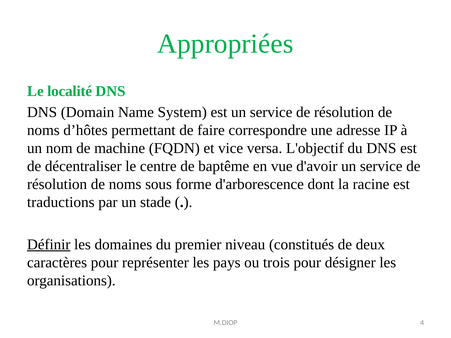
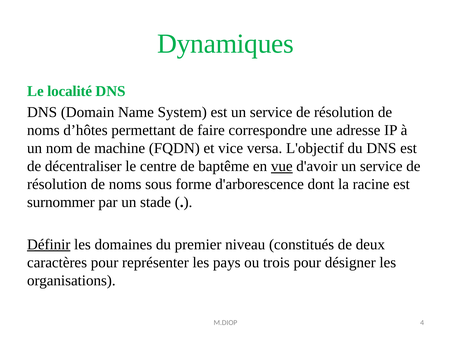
Appropriées: Appropriées -> Dynamiques
vue underline: none -> present
traductions: traductions -> surnommer
